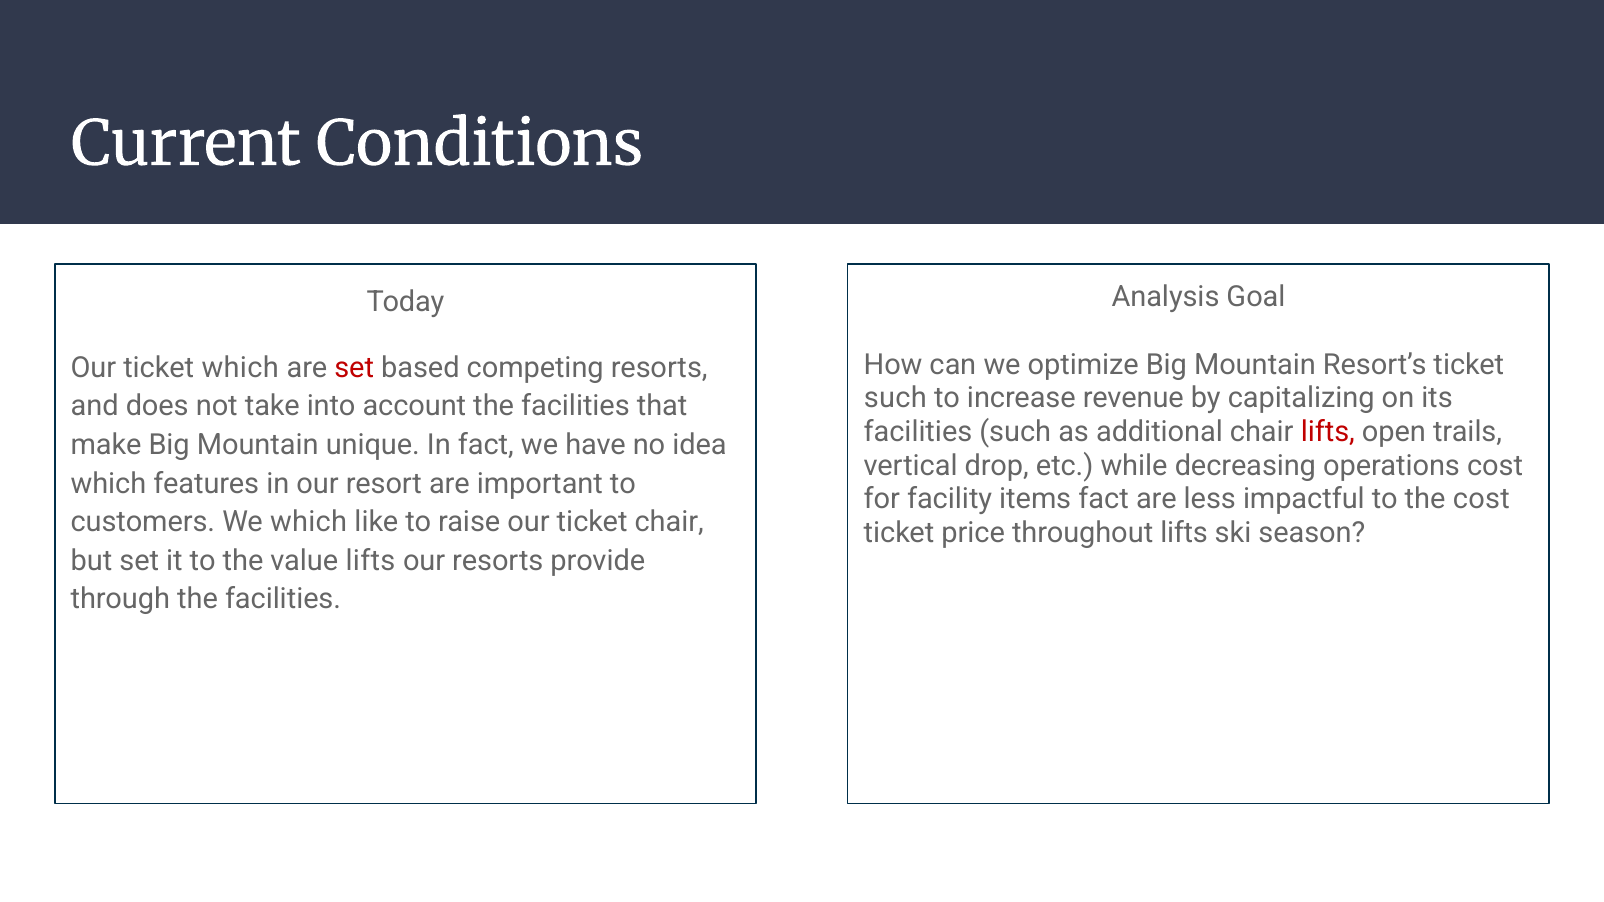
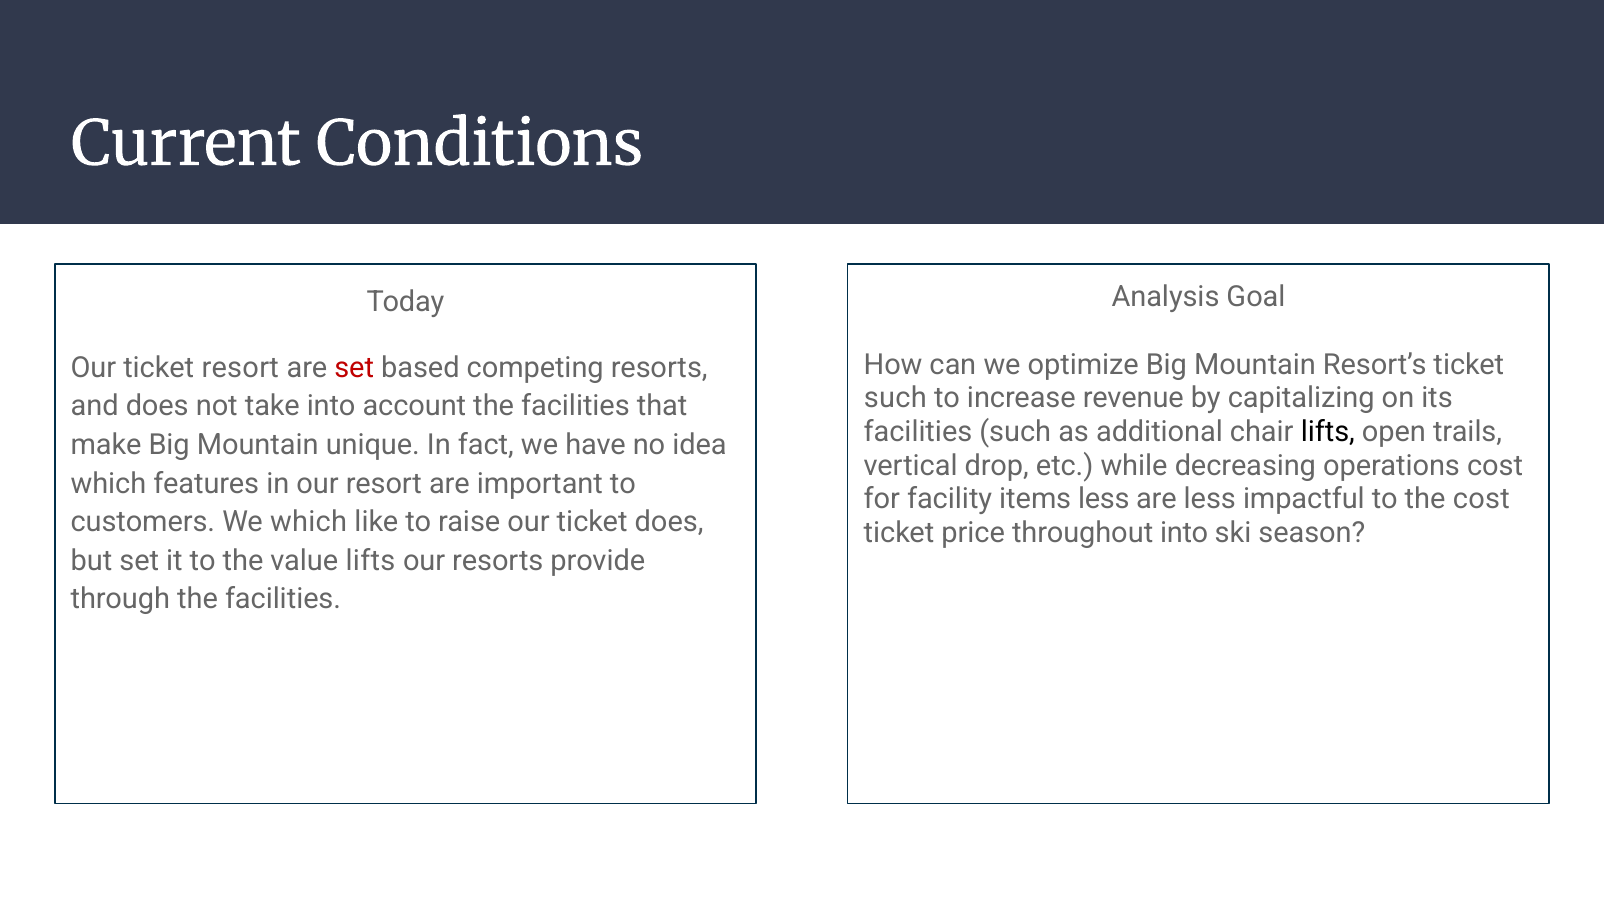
ticket which: which -> resort
lifts at (1328, 432) colour: red -> black
items fact: fact -> less
ticket chair: chair -> does
throughout lifts: lifts -> into
